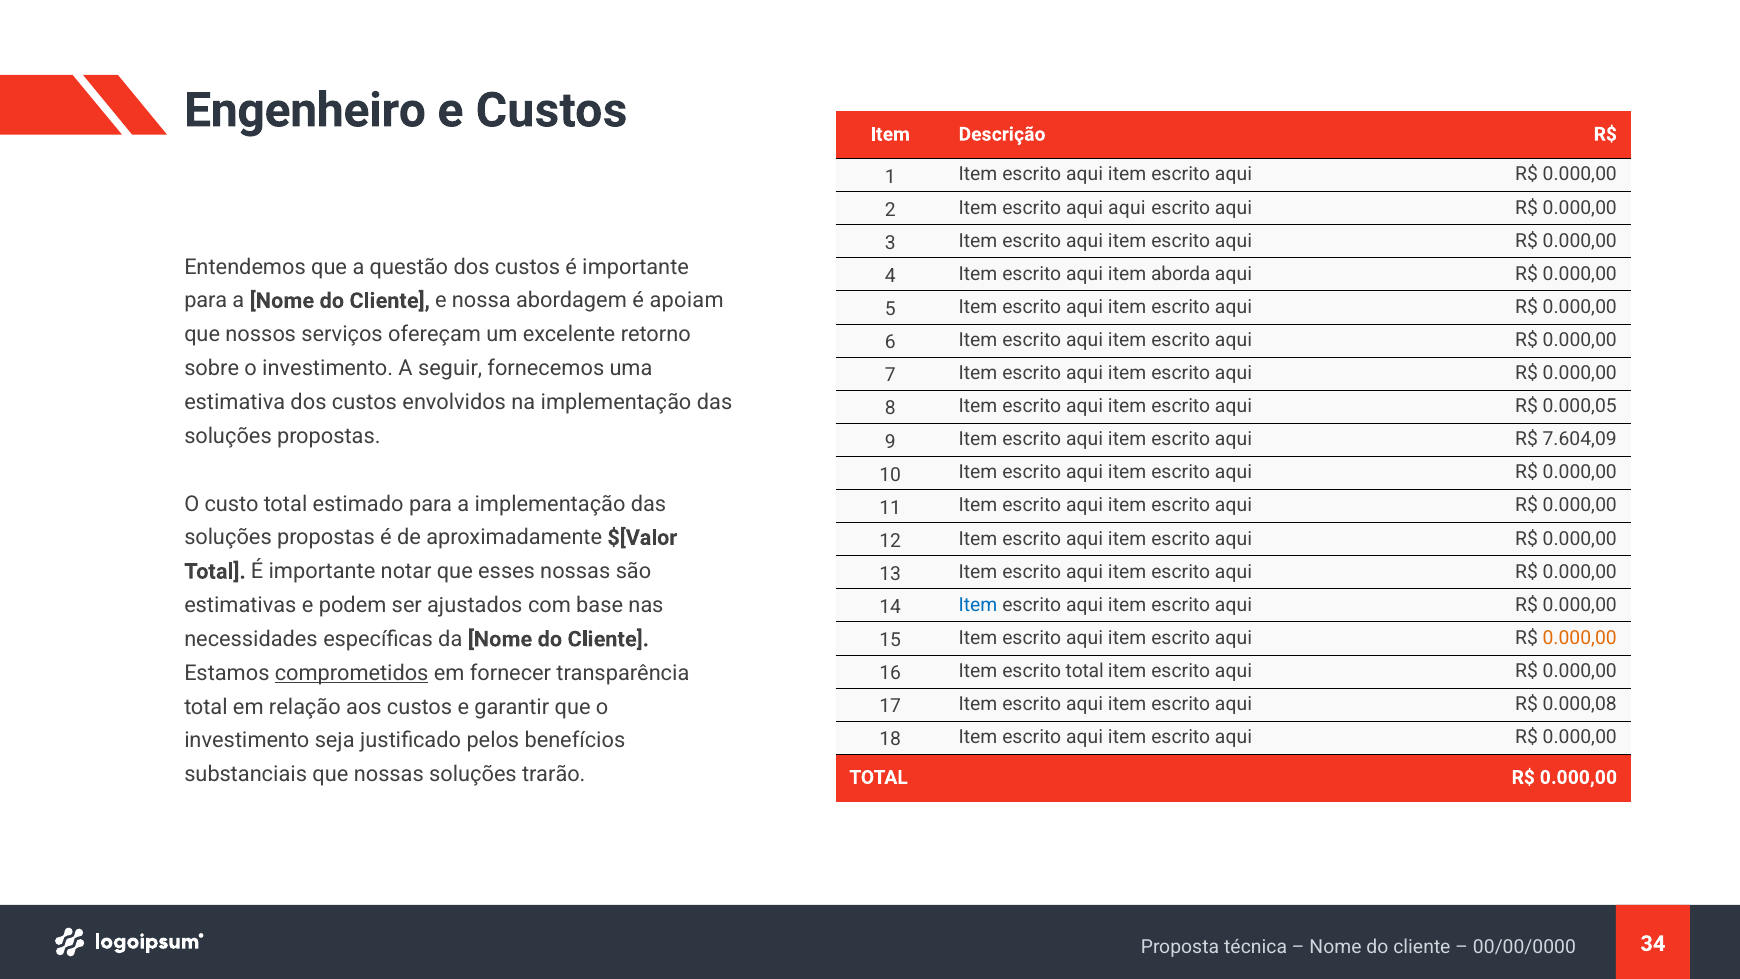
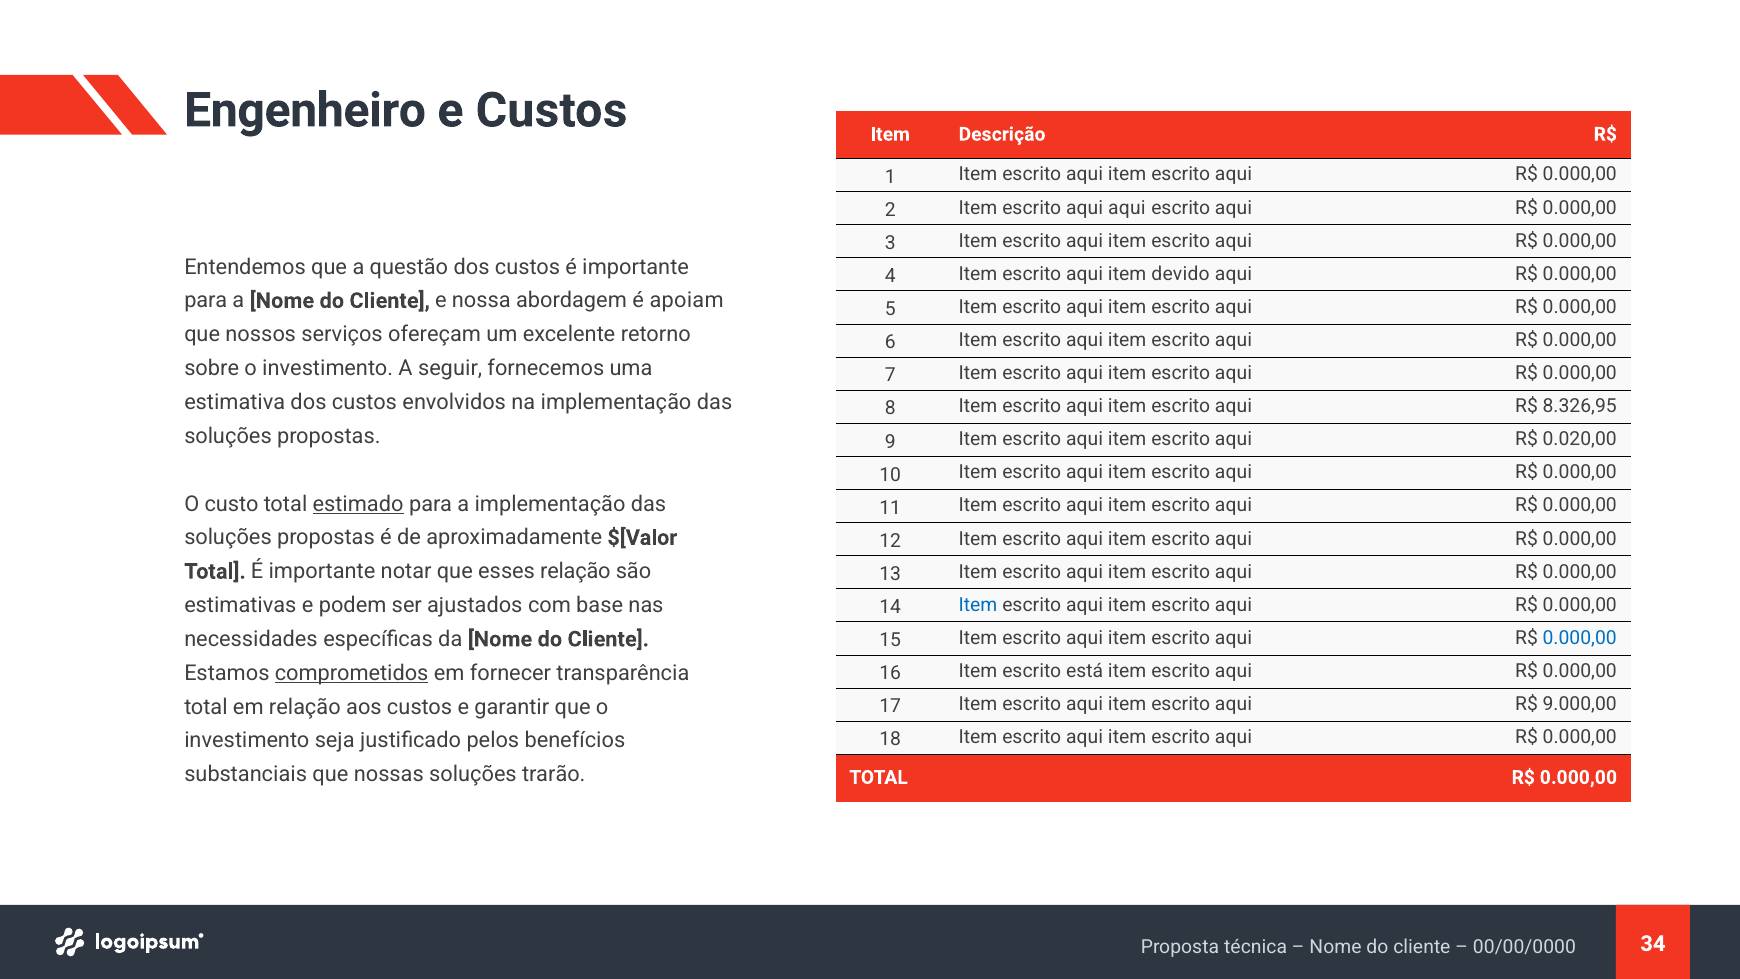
aborda: aborda -> devido
0.000,05: 0.000,05 -> 8.326,95
7.604,09: 7.604,09 -> 0.020,00
estimado underline: none -> present
esses nossas: nossas -> relação
0.000,00 at (1580, 638) colour: orange -> blue
escrito total: total -> está
0.000,08: 0.000,08 -> 9.000,00
